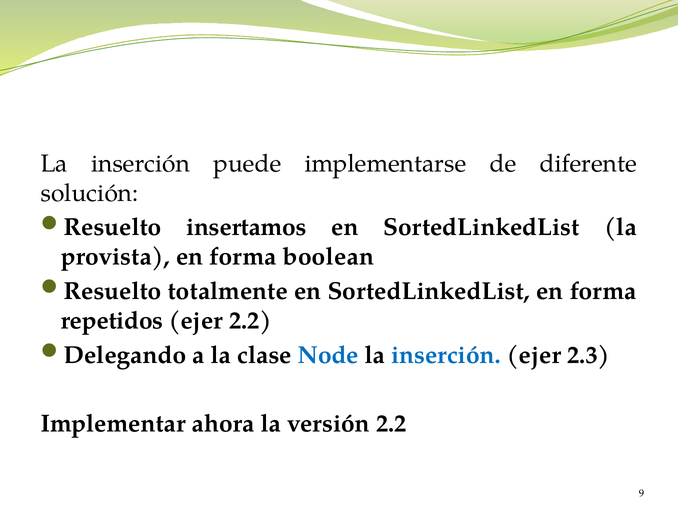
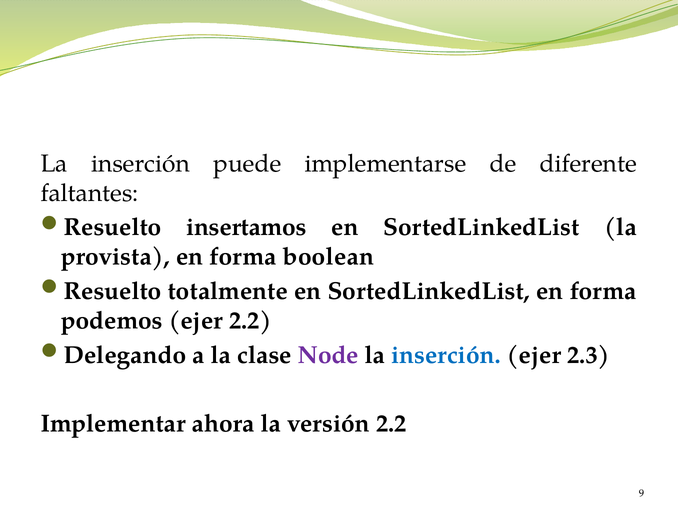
solución: solución -> faltantes
repetidos: repetidos -> podemos
Node colour: blue -> purple
